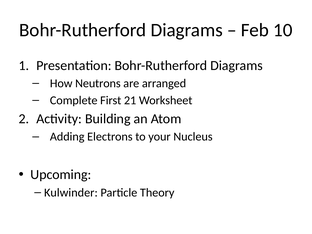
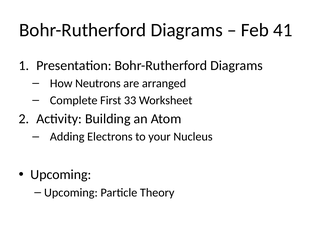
10: 10 -> 41
21: 21 -> 33
Kulwinder at (71, 193): Kulwinder -> Upcoming
